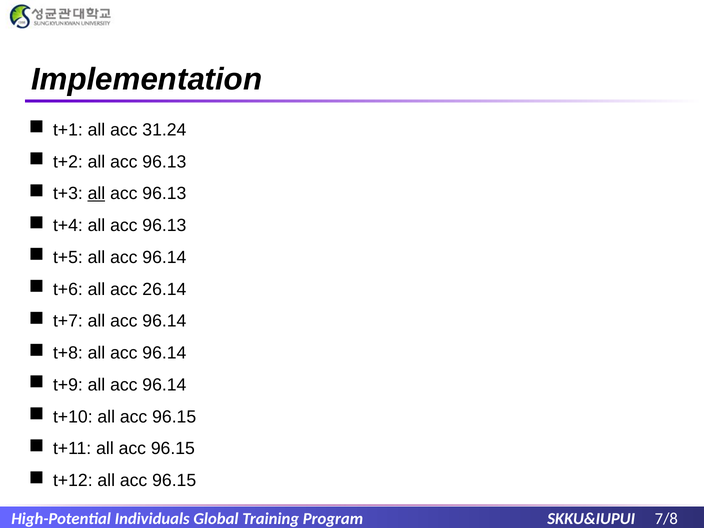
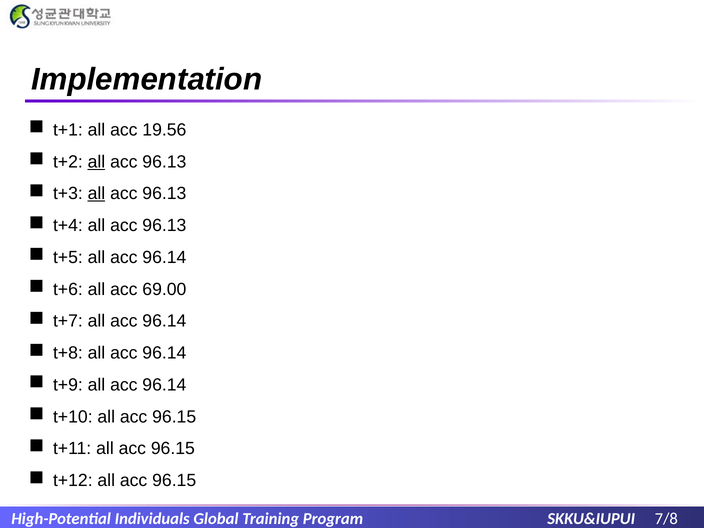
31.24: 31.24 -> 19.56
all at (96, 162) underline: none -> present
26.14: 26.14 -> 69.00
